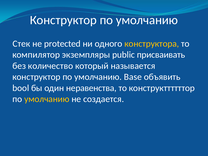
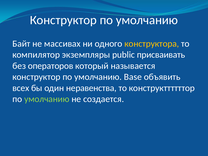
Стек: Стек -> Байт
protected: protected -> массивах
количество: количество -> операторов
bool: bool -> всех
умолчанию at (47, 99) colour: yellow -> light green
